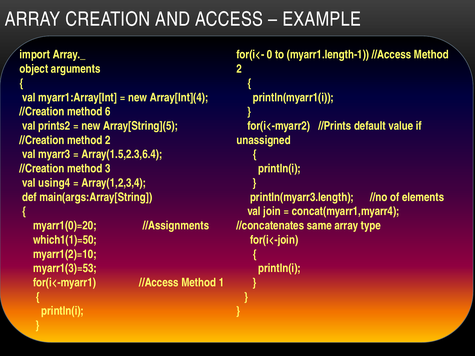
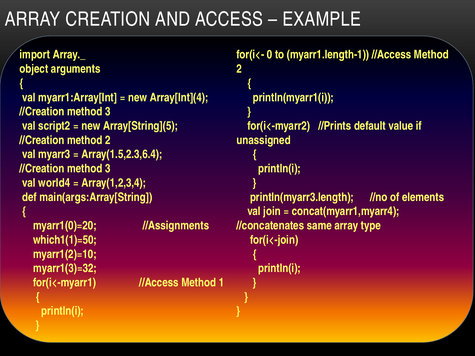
6 at (108, 112): 6 -> 3
prints2: prints2 -> script2
using4: using4 -> world4
myarr1(3)=53: myarr1(3)=53 -> myarr1(3)=32
